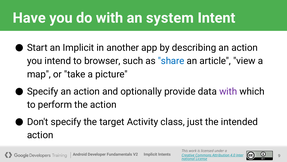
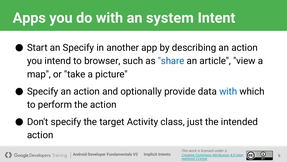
Have: Have -> Apps
an Implicit: Implicit -> Specify
with at (228, 91) colour: purple -> blue
